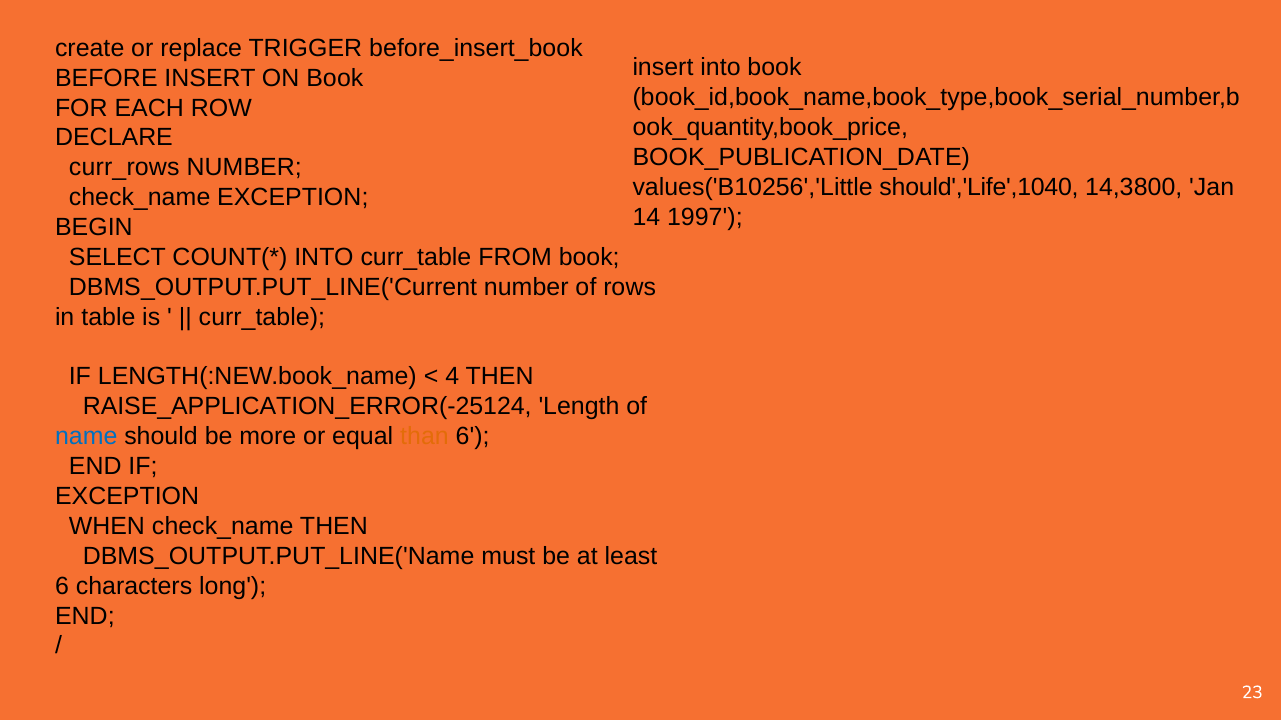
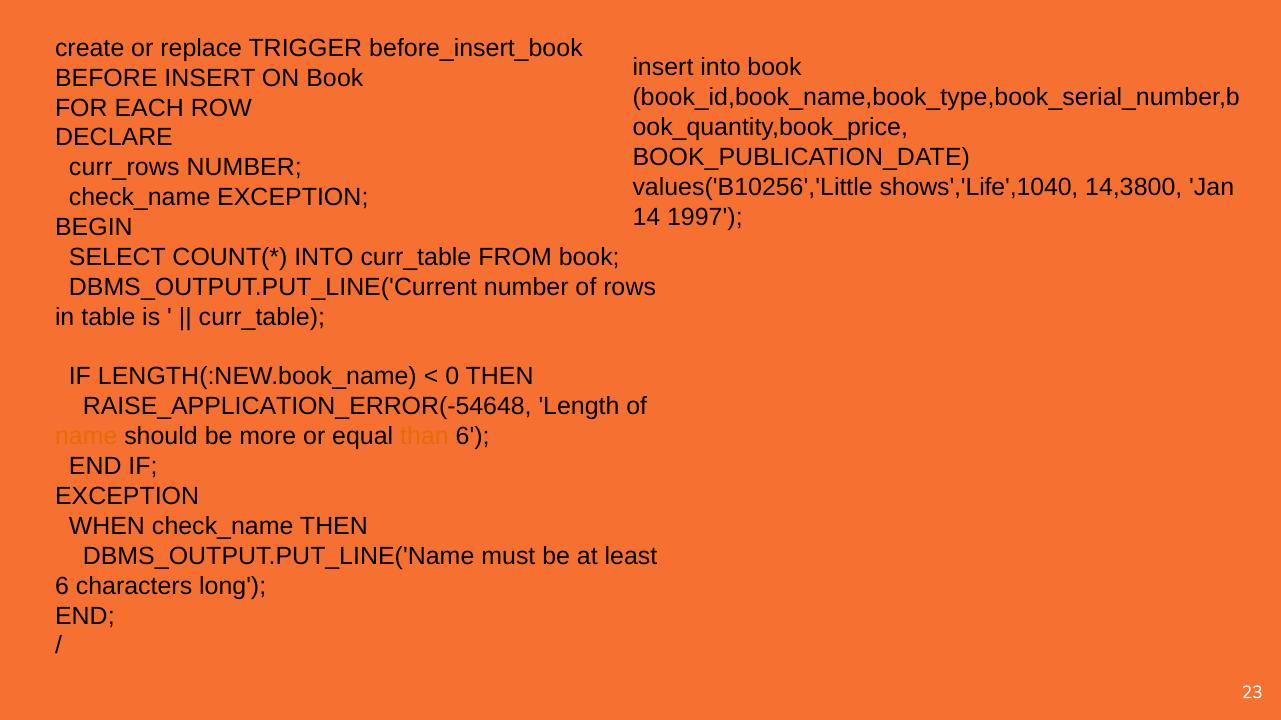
should','Life',1040: should','Life',1040 -> shows','Life',1040
4: 4 -> 0
RAISE_APPLICATION_ERROR(-25124: RAISE_APPLICATION_ERROR(-25124 -> RAISE_APPLICATION_ERROR(-54648
name colour: blue -> orange
